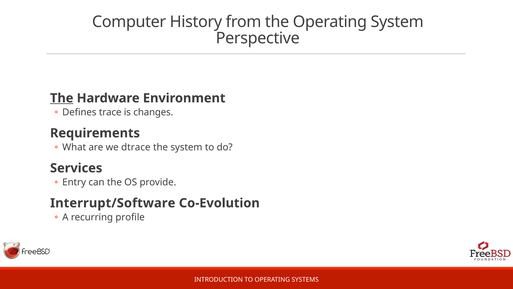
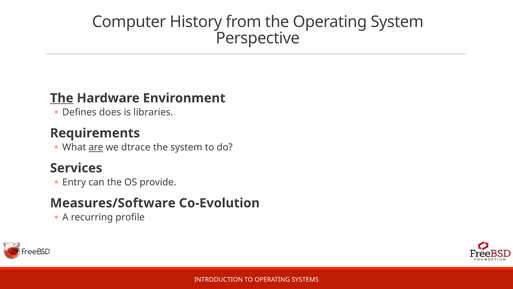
trace: trace -> does
changes: changes -> libraries
are underline: none -> present
Interrupt/Software: Interrupt/Software -> Measures/Software
